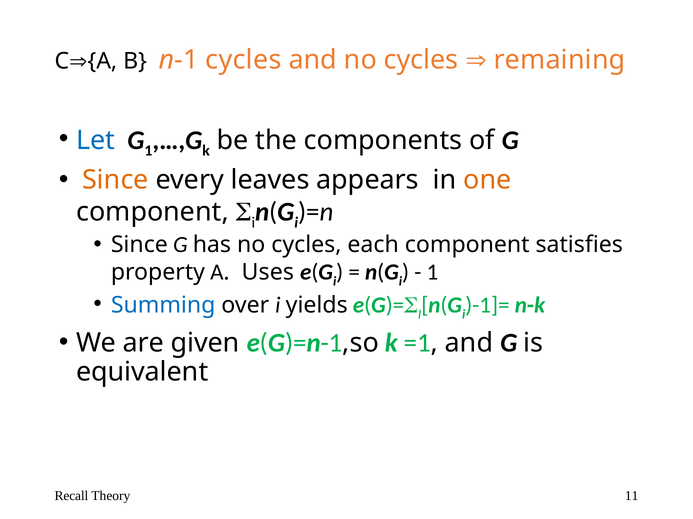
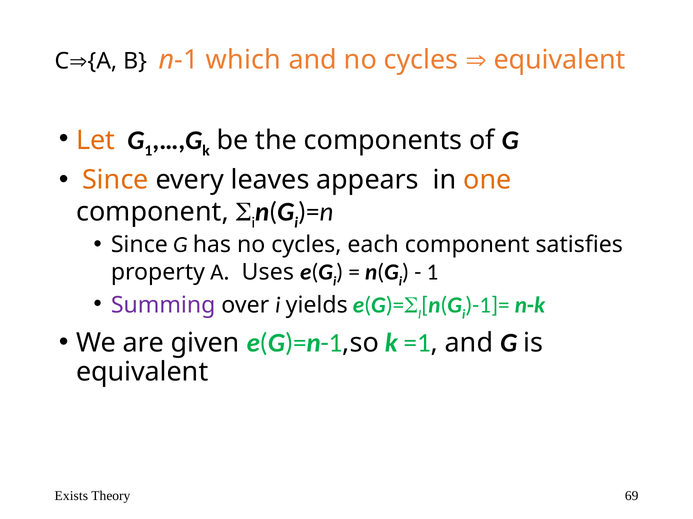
n-1 cycles: cycles -> which
remaining at (560, 60): remaining -> equivalent
Let colour: blue -> orange
Summing colour: blue -> purple
Recall: Recall -> Exists
11: 11 -> 69
